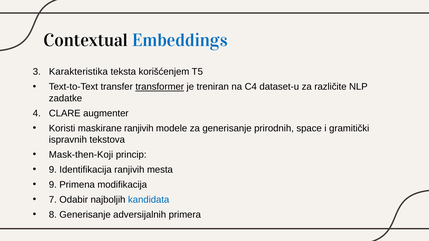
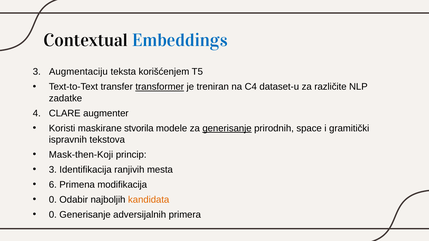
Karakteristika: Karakteristika -> Augmentaciju
maskirane ranjivih: ranjivih -> stvorila
generisanje at (227, 128) underline: none -> present
9 at (53, 170): 9 -> 3
9 at (53, 185): 9 -> 6
7 at (53, 200): 7 -> 0
kandidata colour: blue -> orange
8 at (53, 215): 8 -> 0
